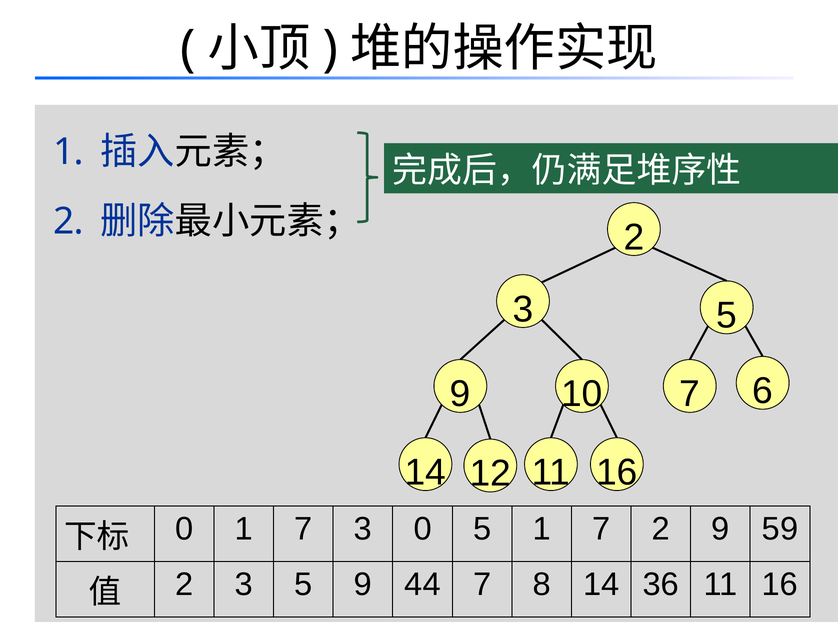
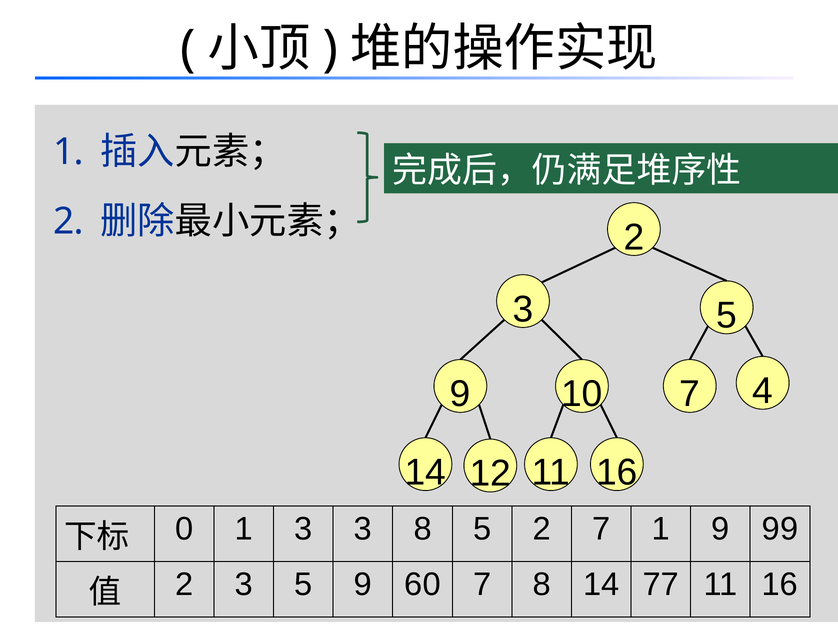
6: 6 -> 4
0 1 7: 7 -> 3
3 0: 0 -> 8
5 1: 1 -> 2
7 2: 2 -> 1
59: 59 -> 99
44: 44 -> 60
36: 36 -> 77
